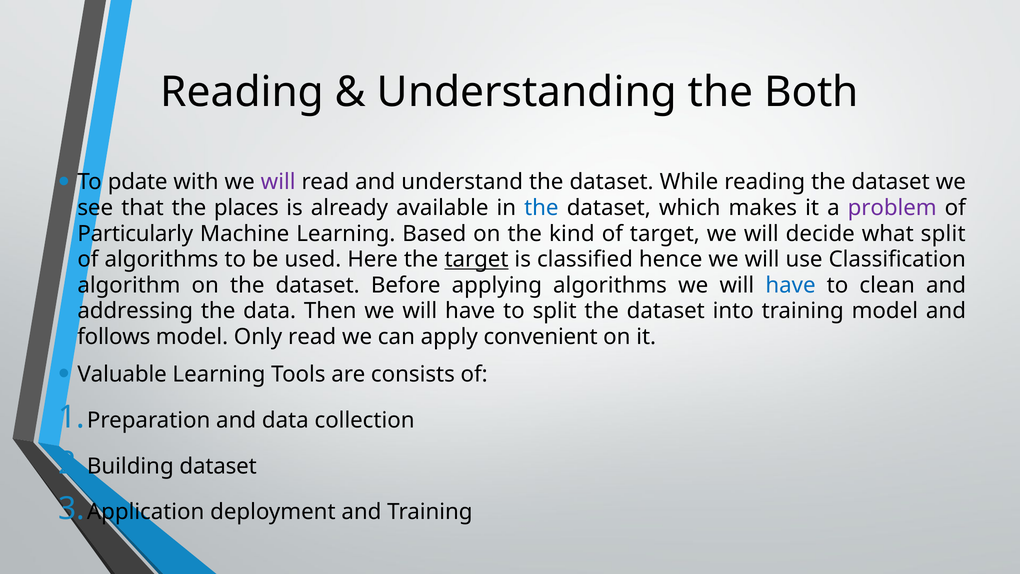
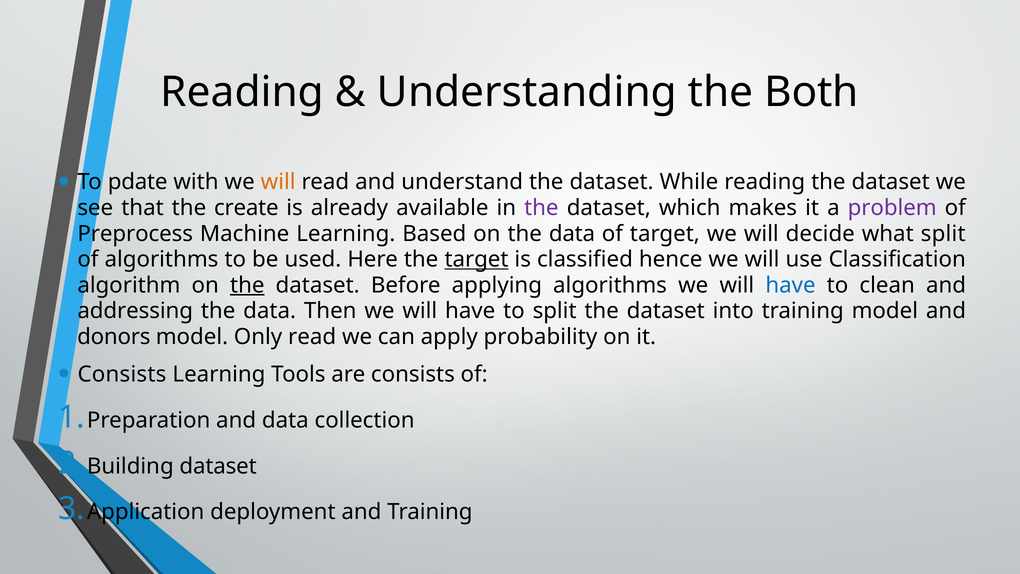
will at (278, 182) colour: purple -> orange
places: places -> create
the at (541, 208) colour: blue -> purple
Particularly: Particularly -> Preprocess
on the kind: kind -> data
the at (247, 285) underline: none -> present
follows: follows -> donors
convenient: convenient -> probability
Valuable at (122, 374): Valuable -> Consists
